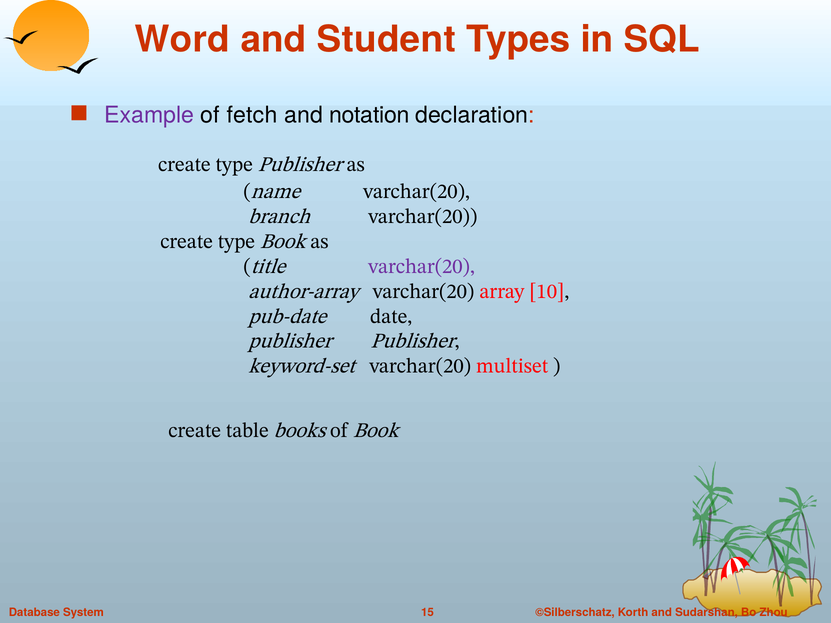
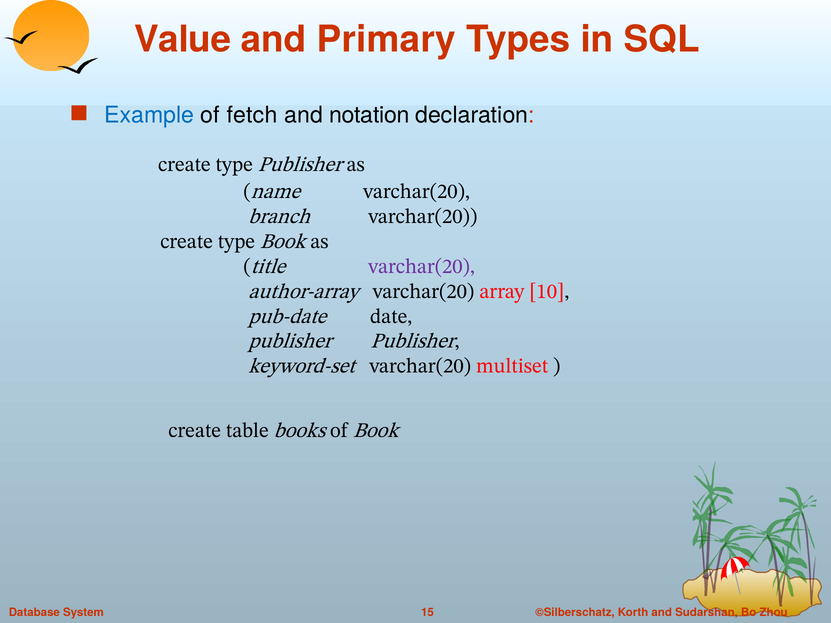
Word: Word -> Value
Student: Student -> Primary
Example colour: purple -> blue
